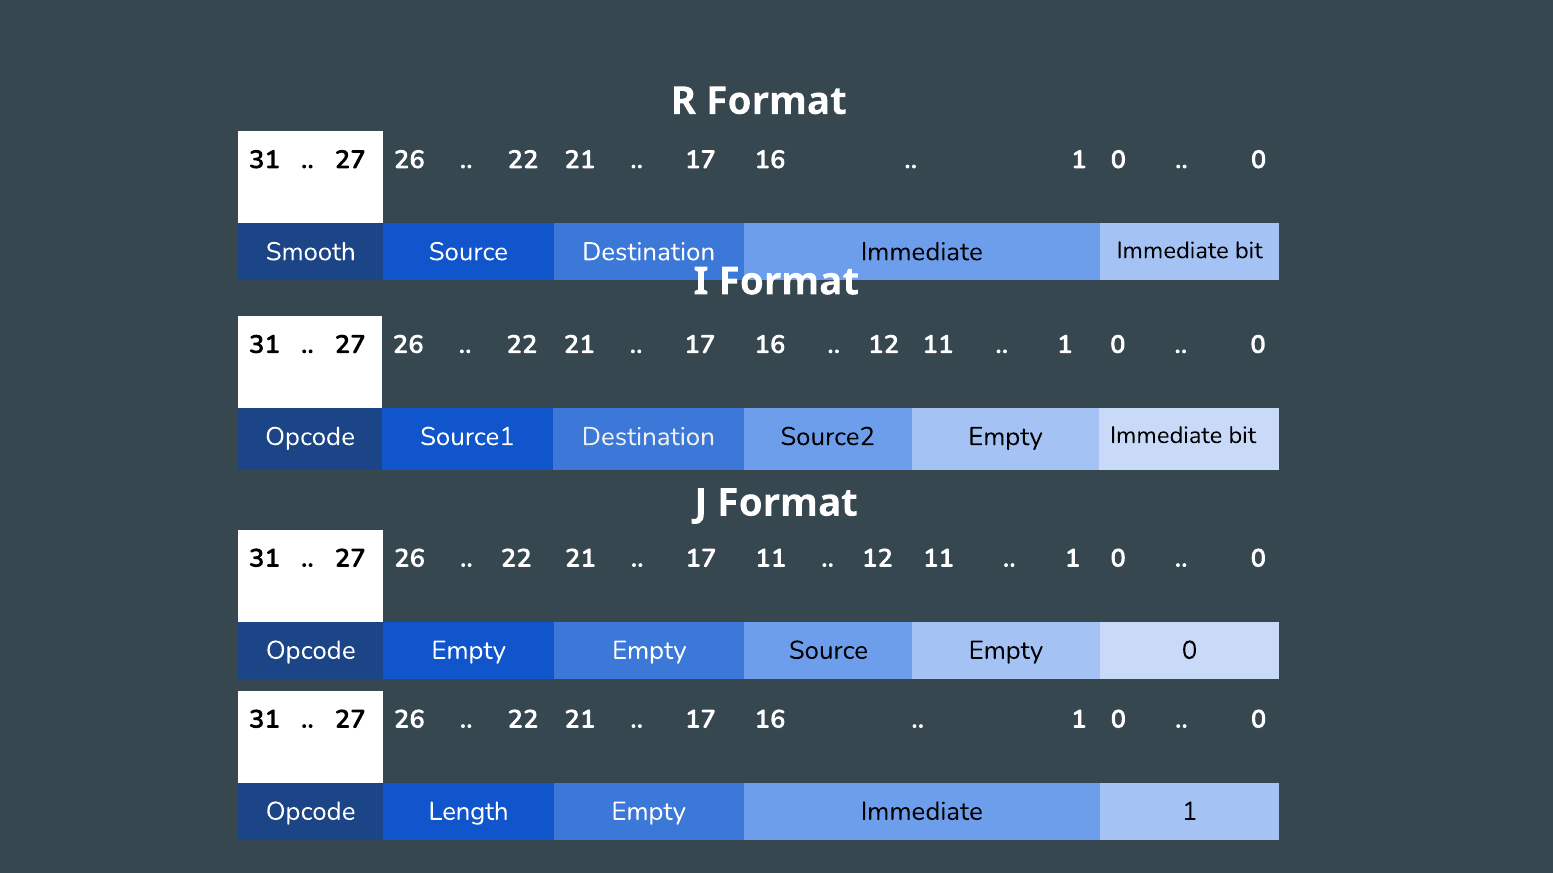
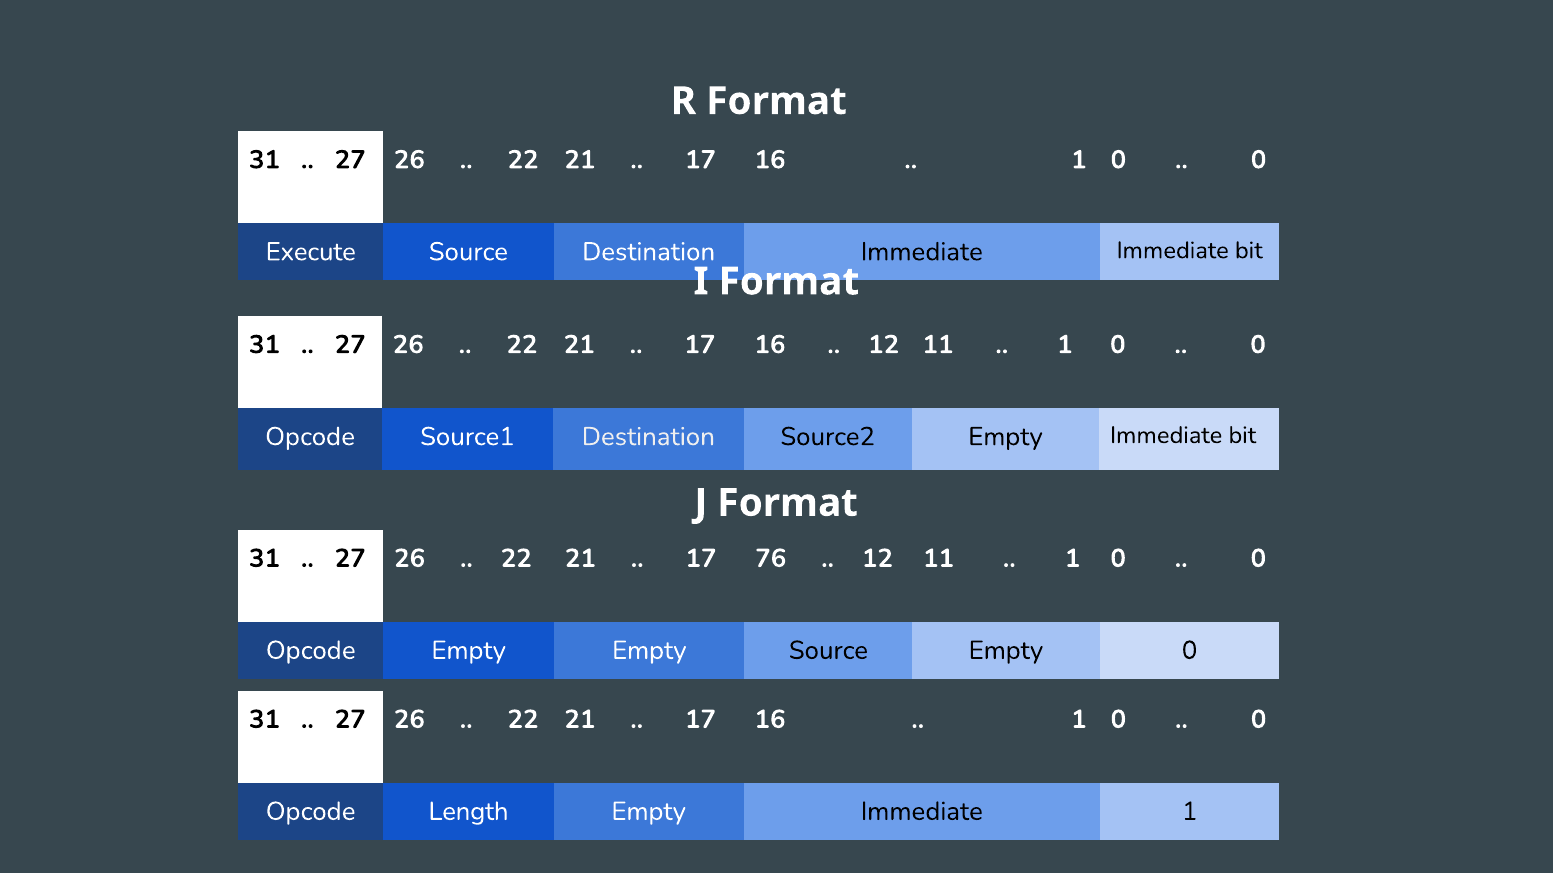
Smooth: Smooth -> Execute
17 11: 11 -> 76
